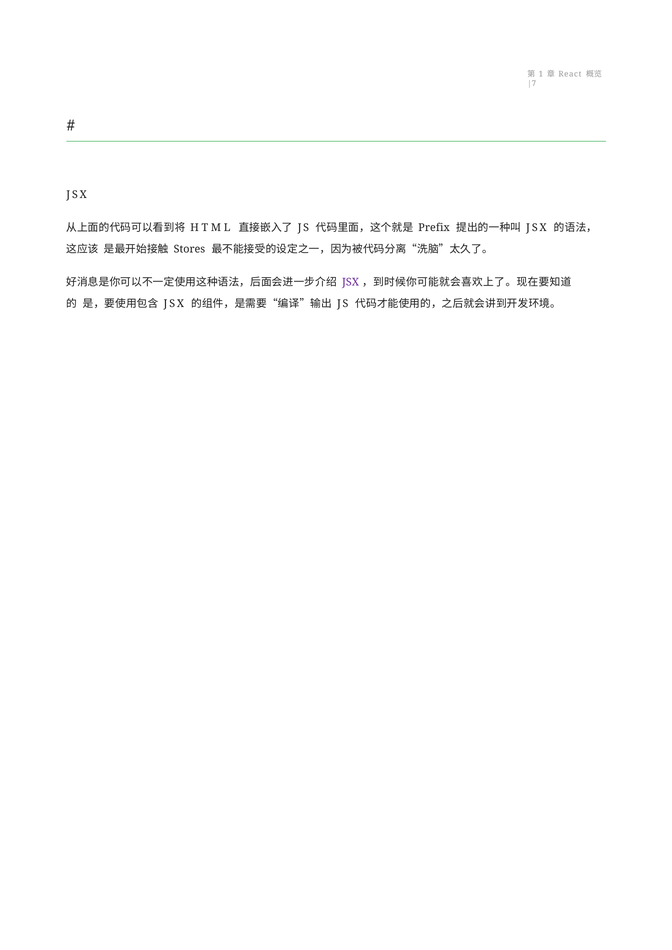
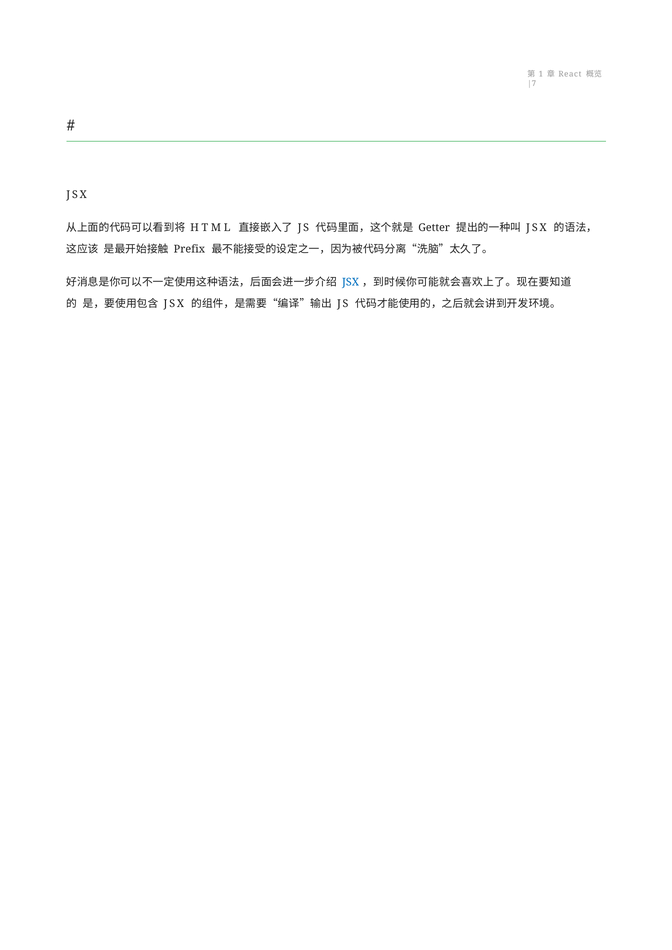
Prefix: Prefix -> Getter
Stores: Stores -> Prefix
JSX at (351, 282) colour: purple -> blue
